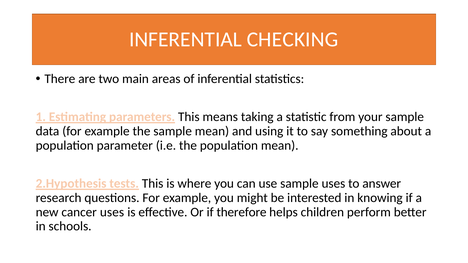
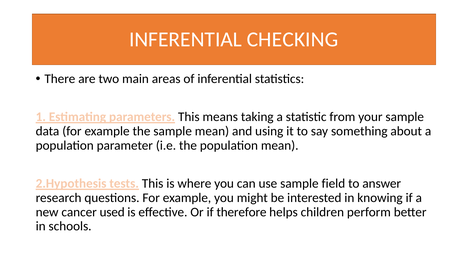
sample uses: uses -> field
cancer uses: uses -> used
